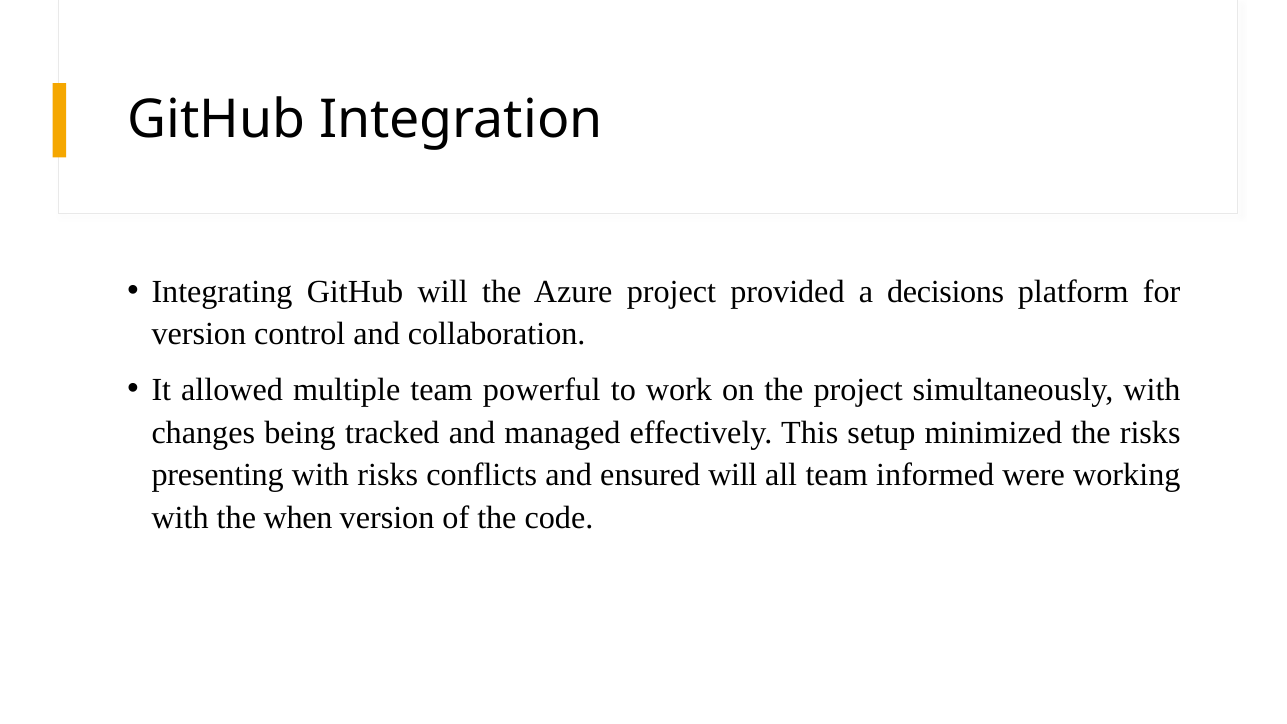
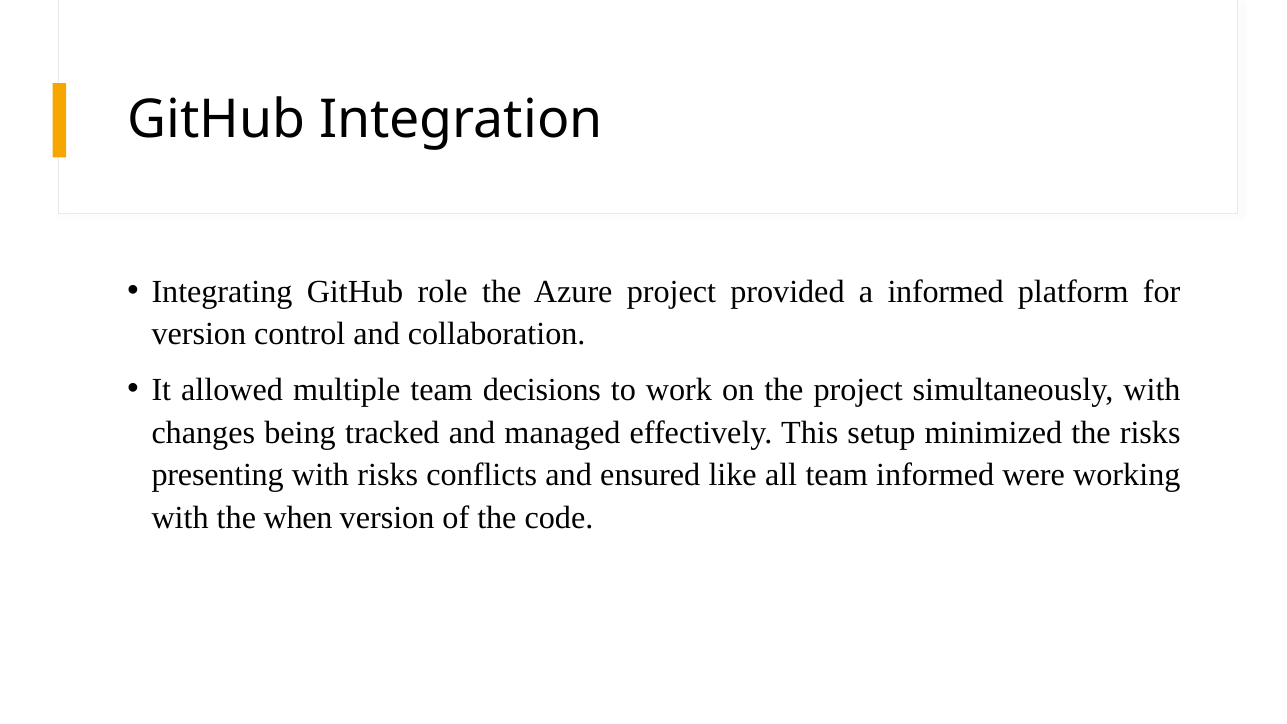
GitHub will: will -> role
a decisions: decisions -> informed
powerful: powerful -> decisions
ensured will: will -> like
